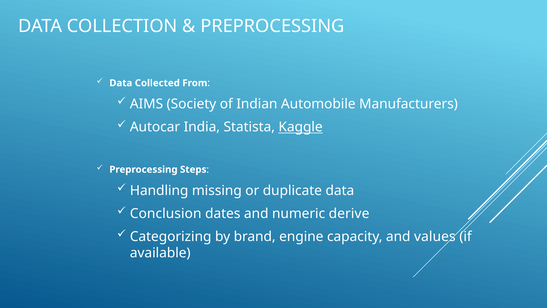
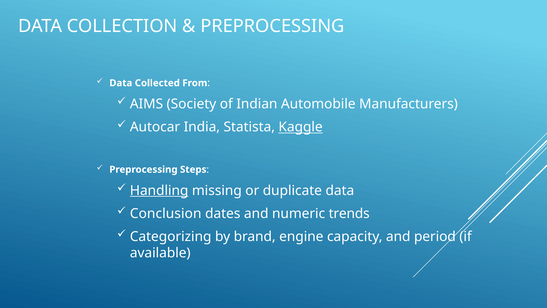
Handling underline: none -> present
derive: derive -> trends
values: values -> period
